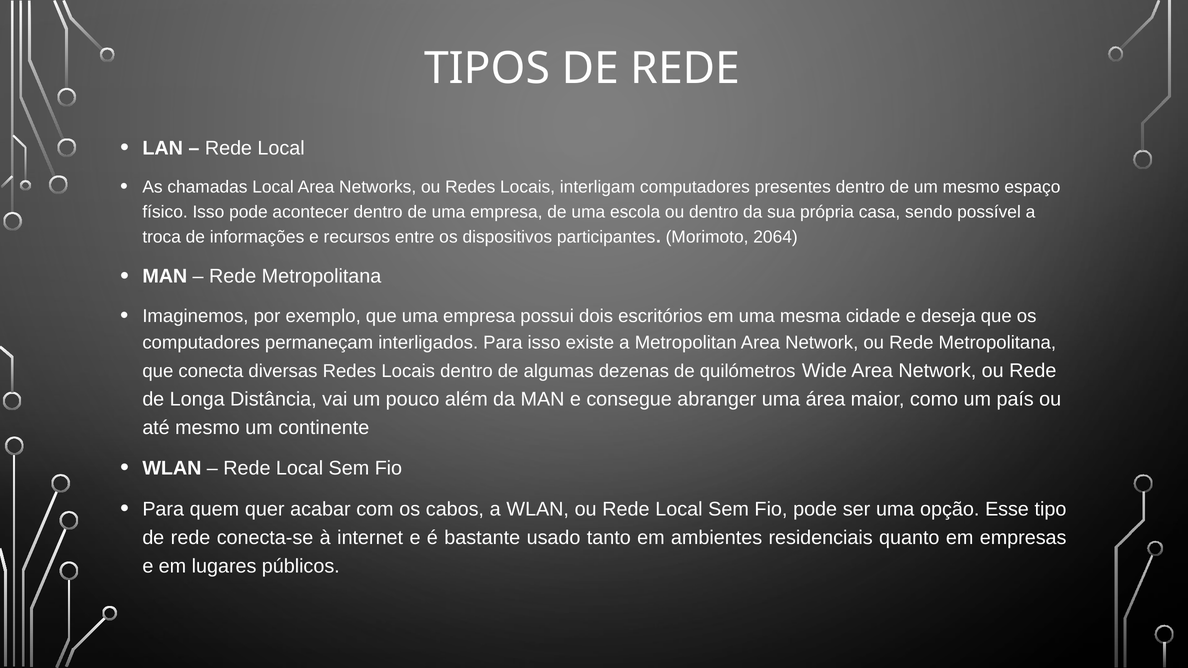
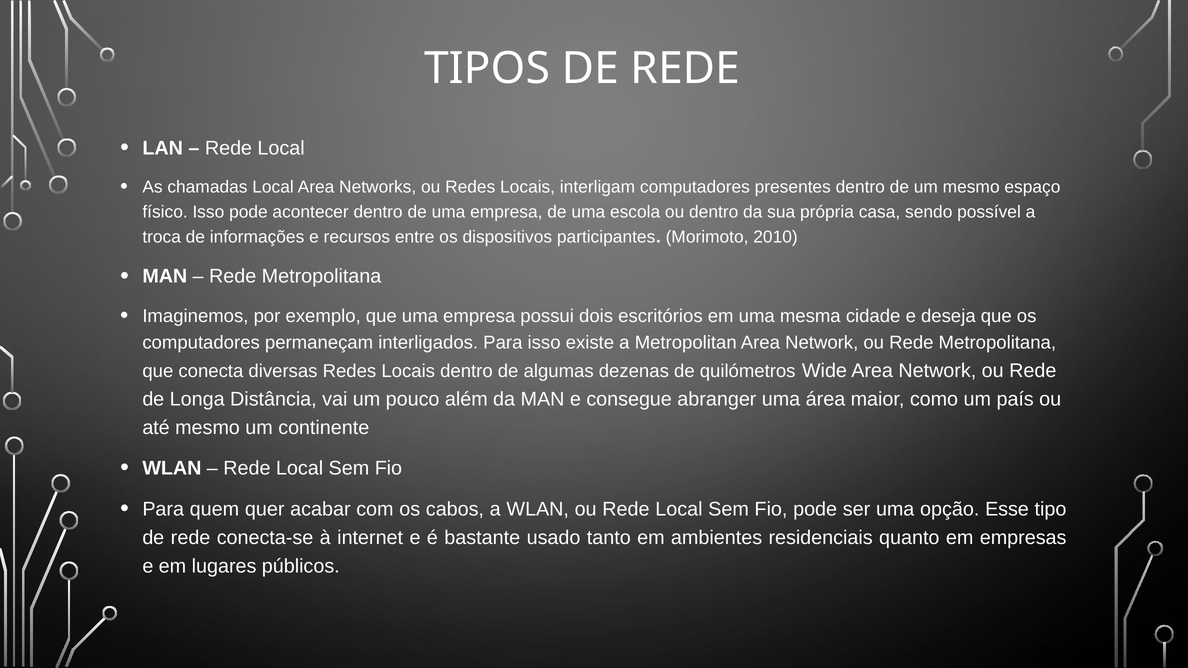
2064: 2064 -> 2010
